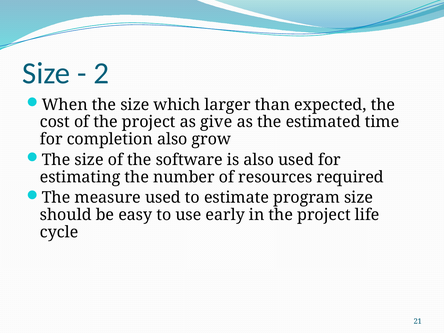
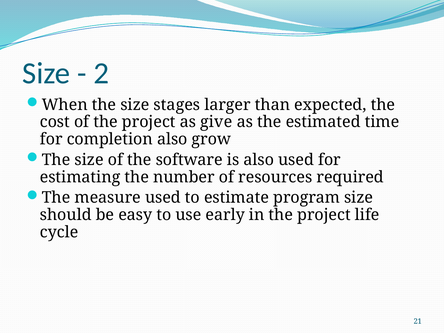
which: which -> stages
